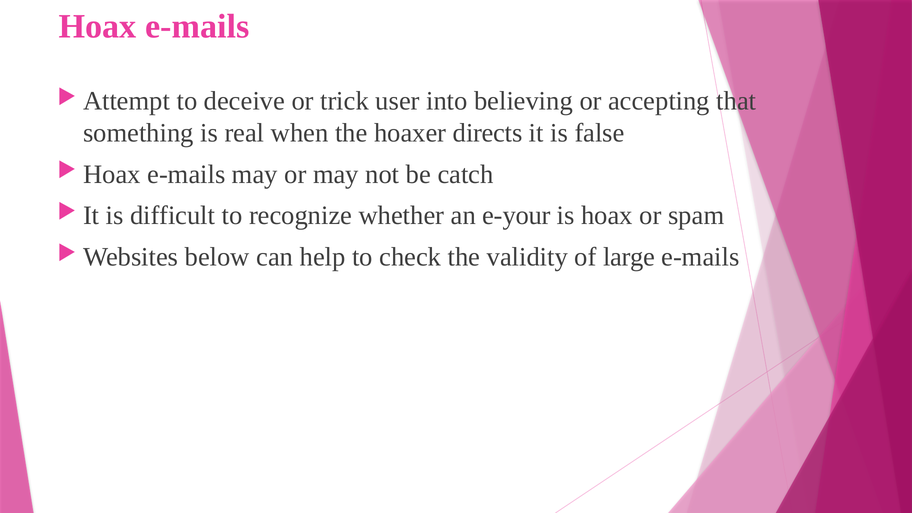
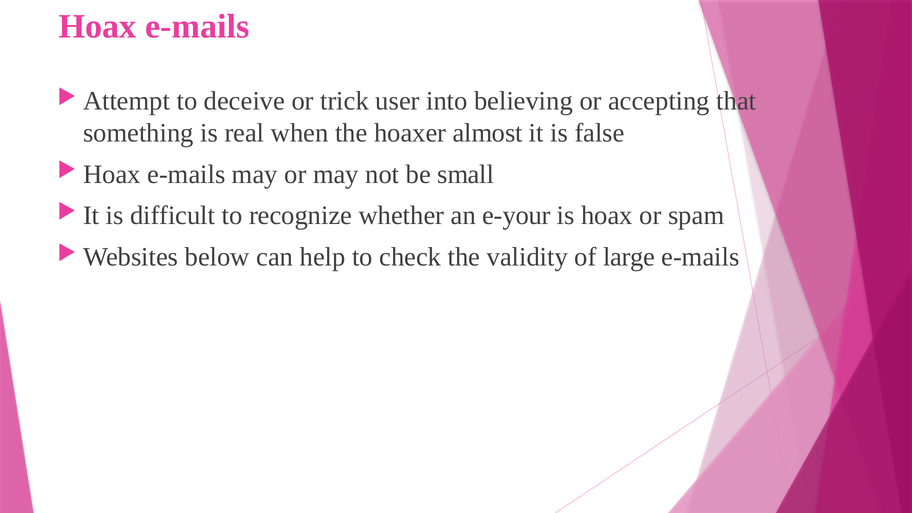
directs: directs -> almost
catch: catch -> small
